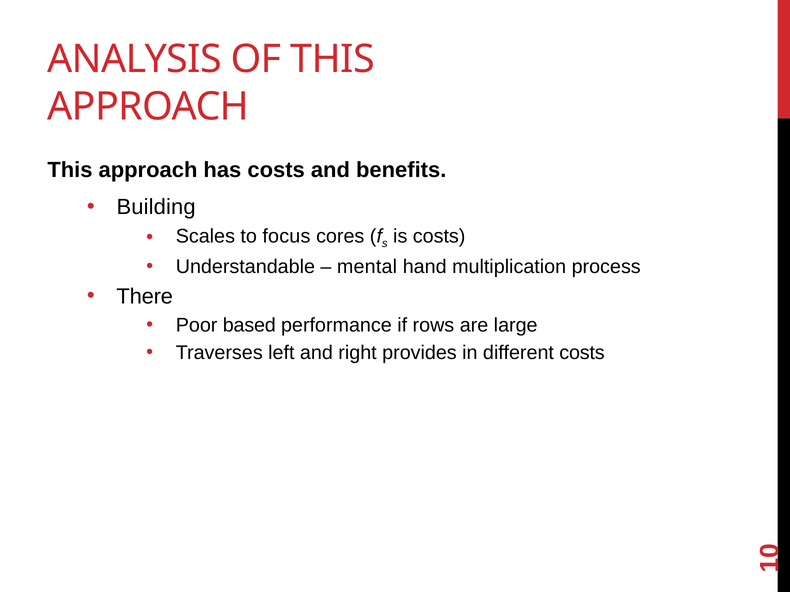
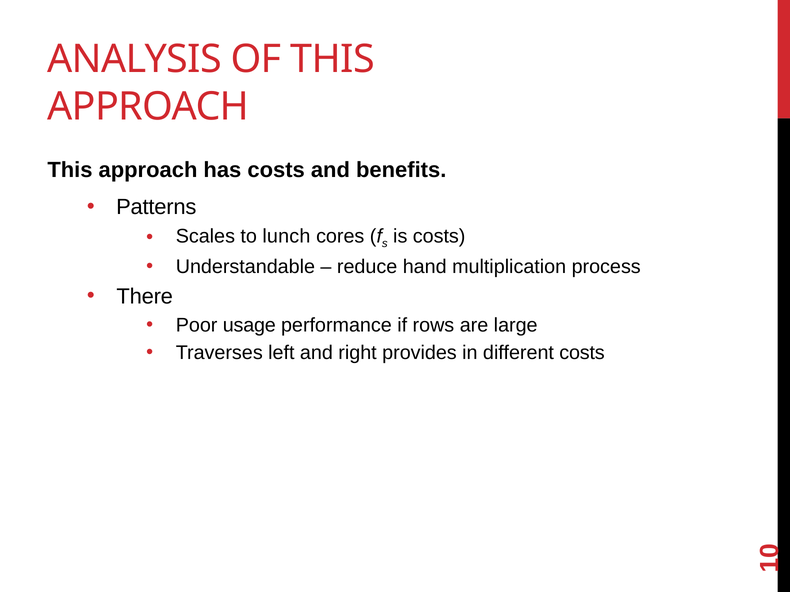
Building: Building -> Patterns
focus: focus -> lunch
mental: mental -> reduce
based: based -> usage
